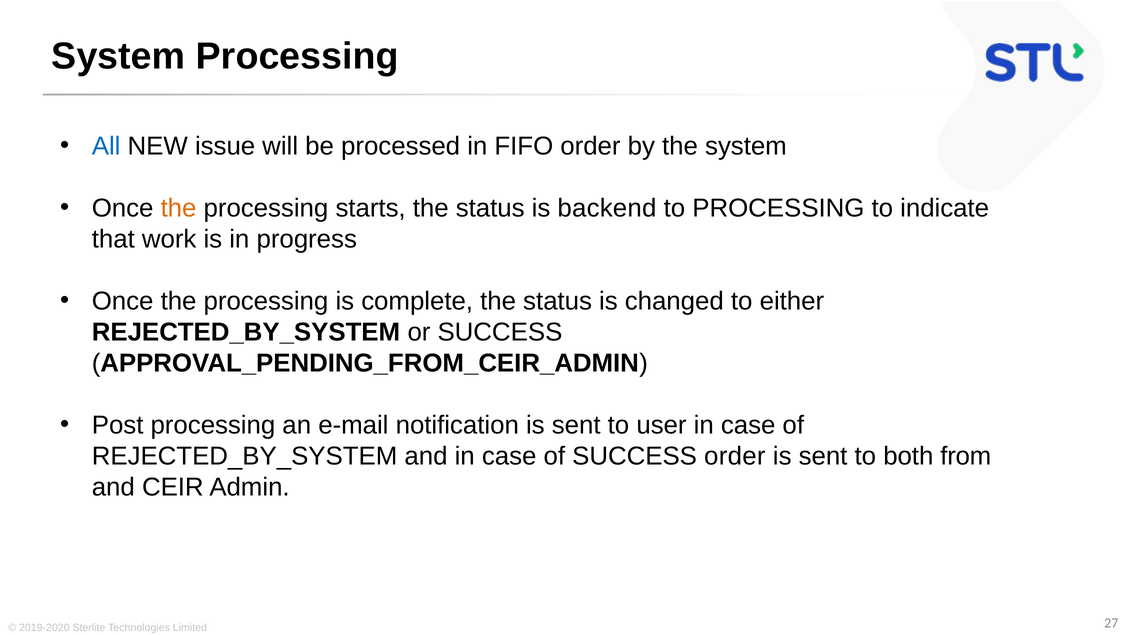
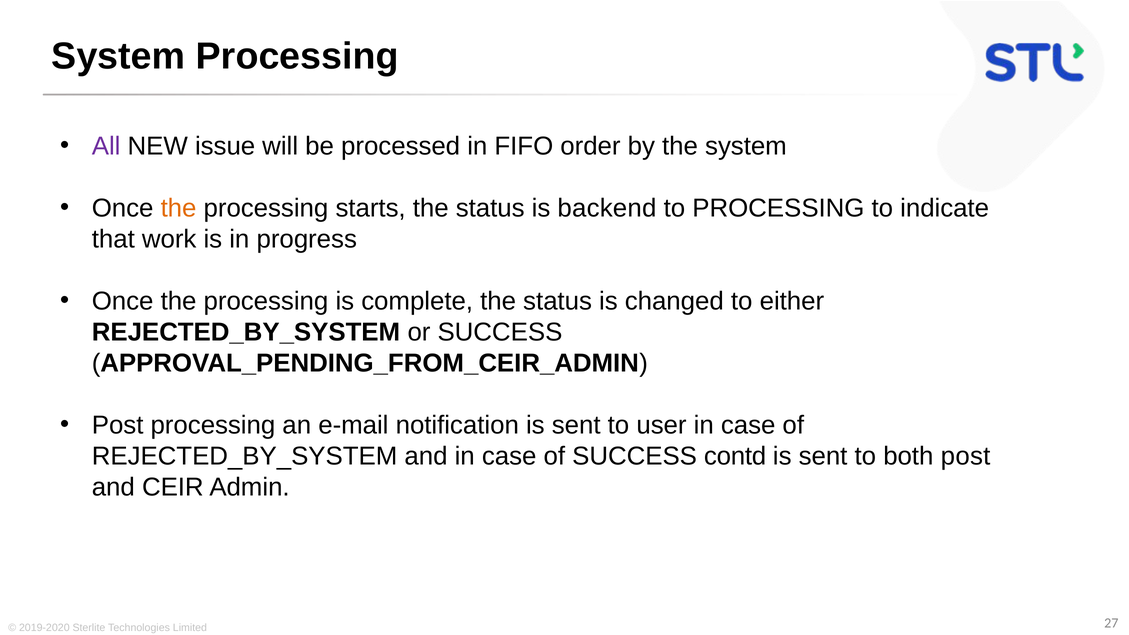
All colour: blue -> purple
SUCCESS order: order -> contd
both from: from -> post
